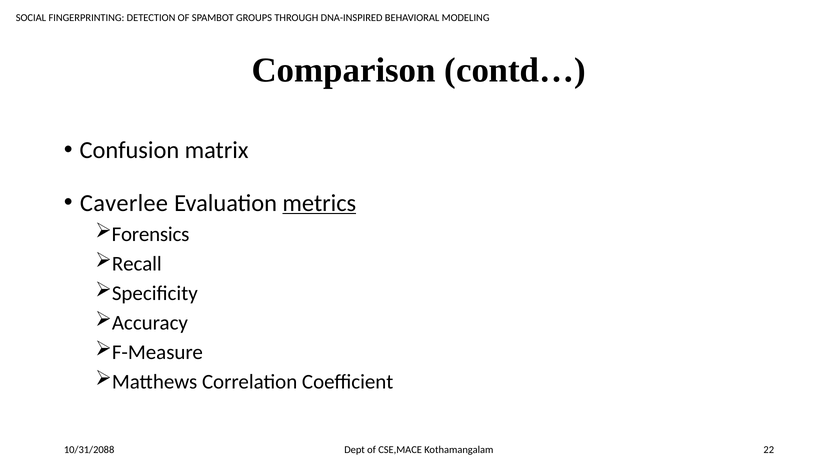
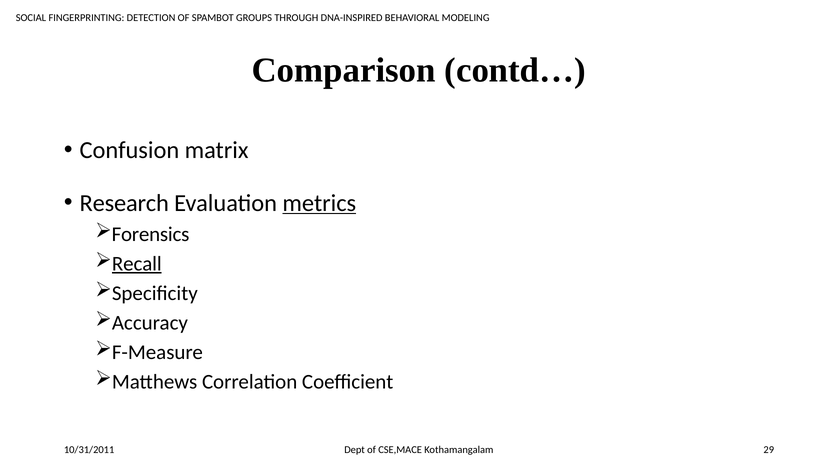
Caverlee: Caverlee -> Research
Recall underline: none -> present
10/31/2088: 10/31/2088 -> 10/31/2011
22: 22 -> 29
